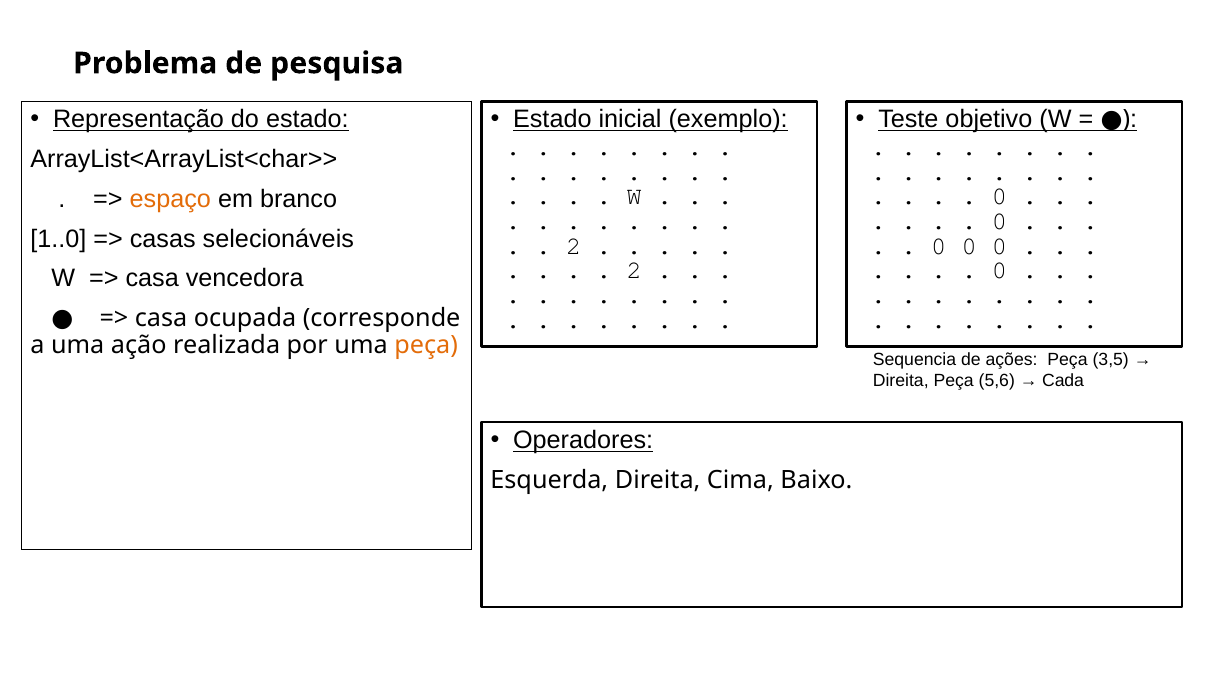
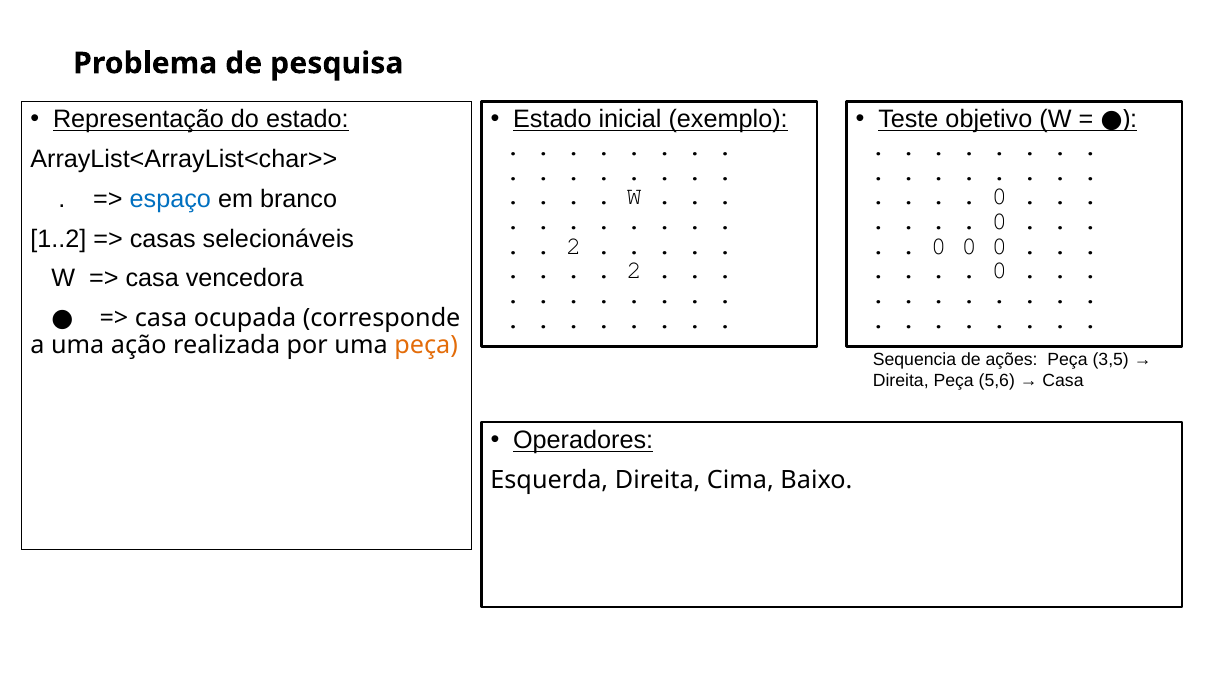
espaço colour: orange -> blue
1..0: 1..0 -> 1..2
Cada at (1063, 381): Cada -> Casa
